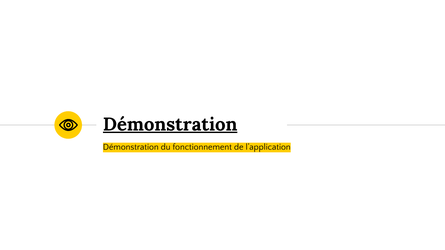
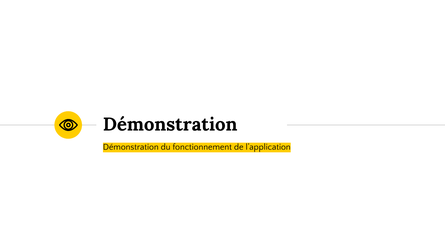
Démonstration at (170, 125) underline: present -> none
